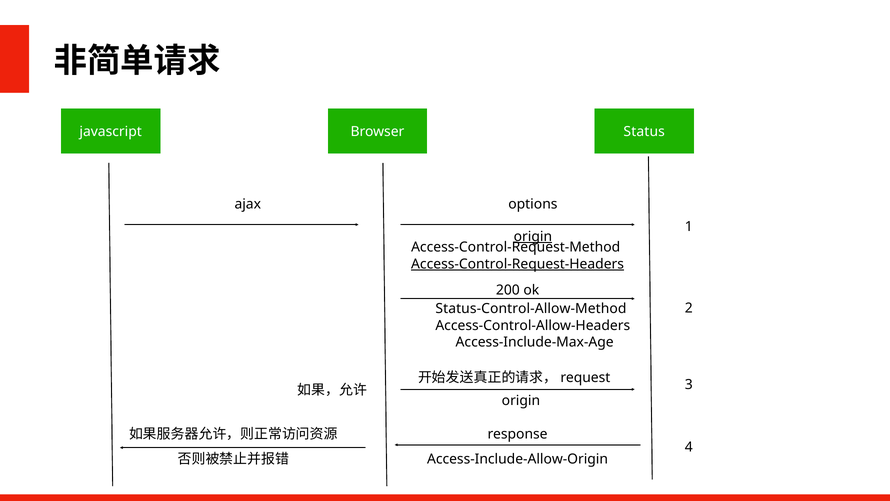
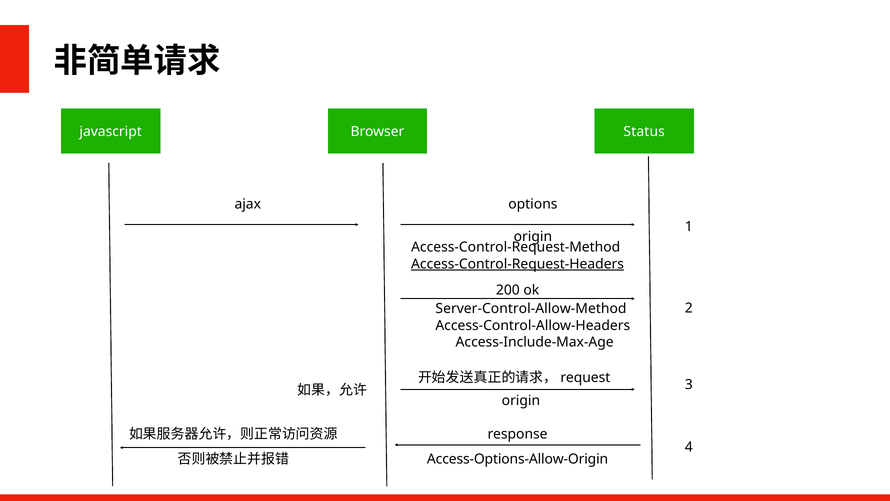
origin at (533, 236) underline: present -> none
Status-Control-Allow-Method: Status-Control-Allow-Method -> Server-Control-Allow-Method
Access-Include-Allow-Origin: Access-Include-Allow-Origin -> Access-Options-Allow-Origin
